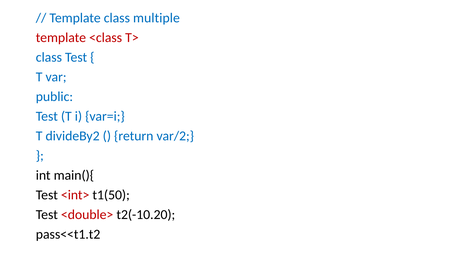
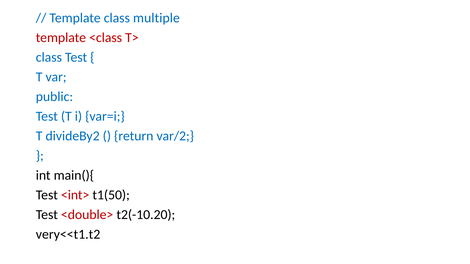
pass<<t1.t2: pass<<t1.t2 -> very<<t1.t2
